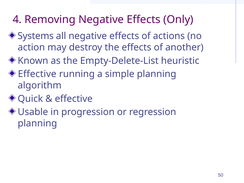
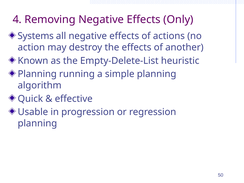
Effective at (37, 74): Effective -> Planning
